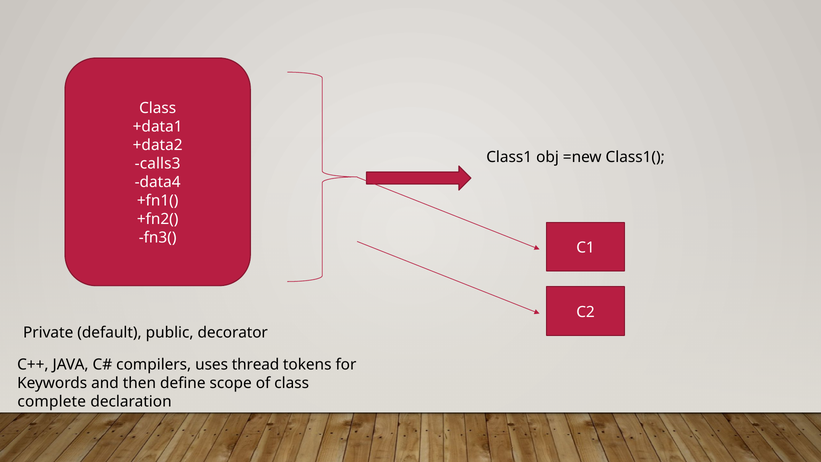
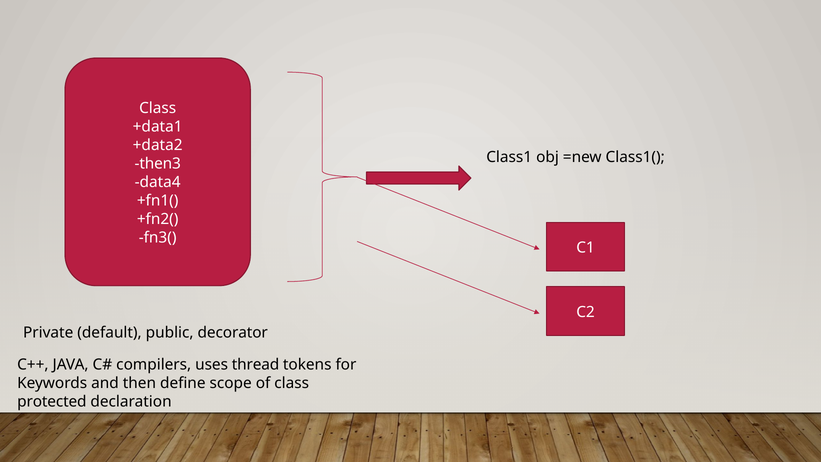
calls3: calls3 -> then3
complete: complete -> protected
